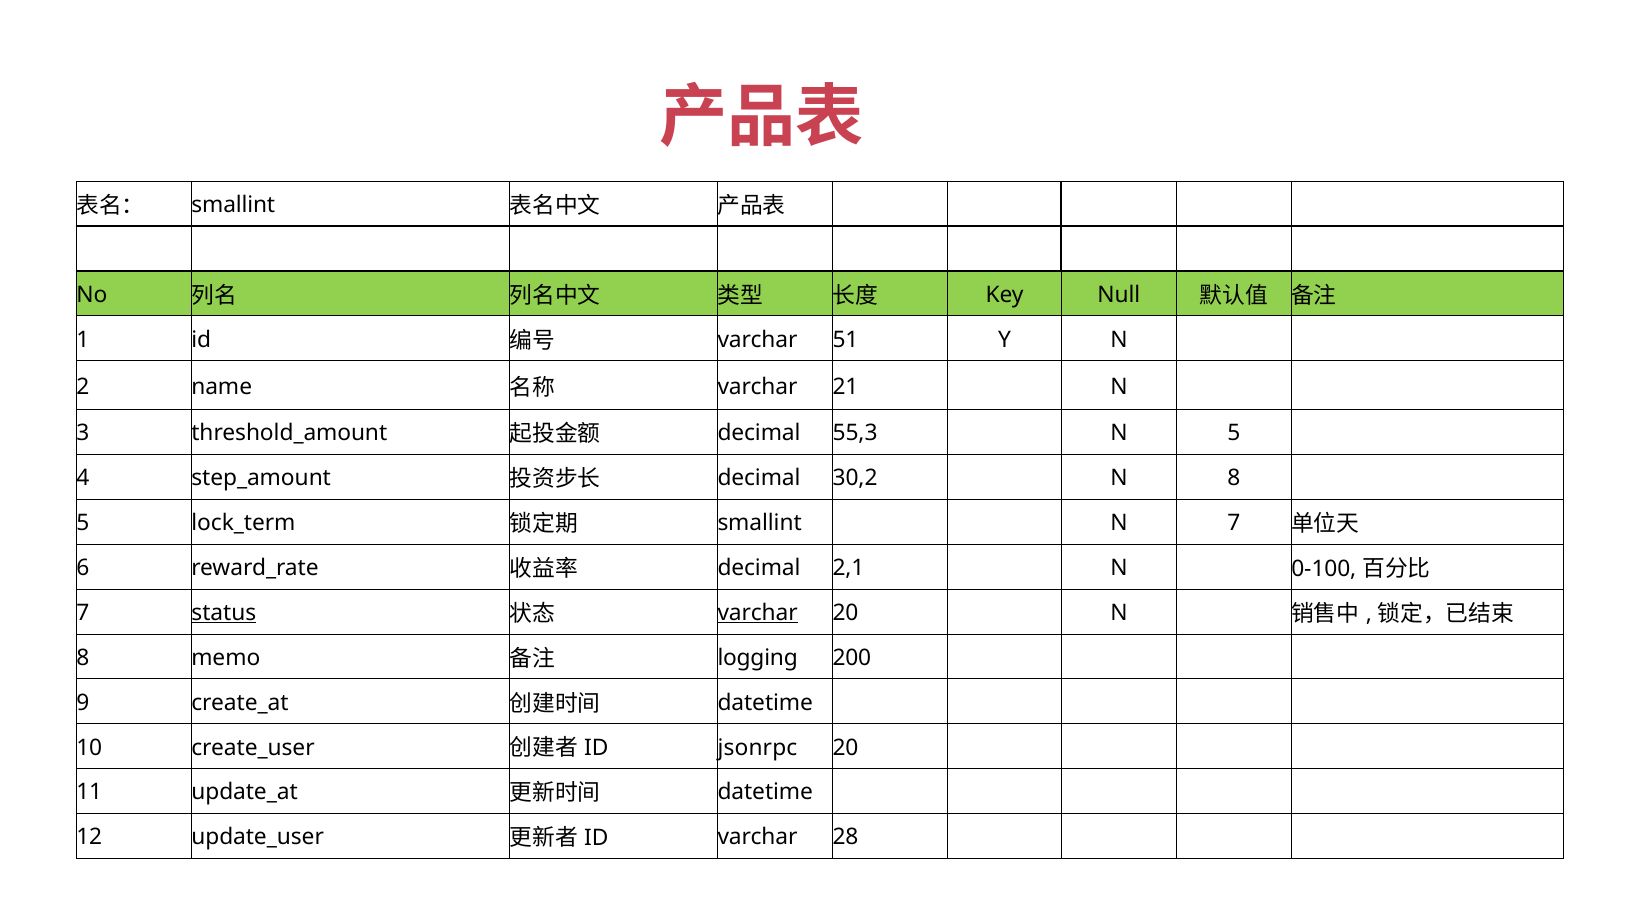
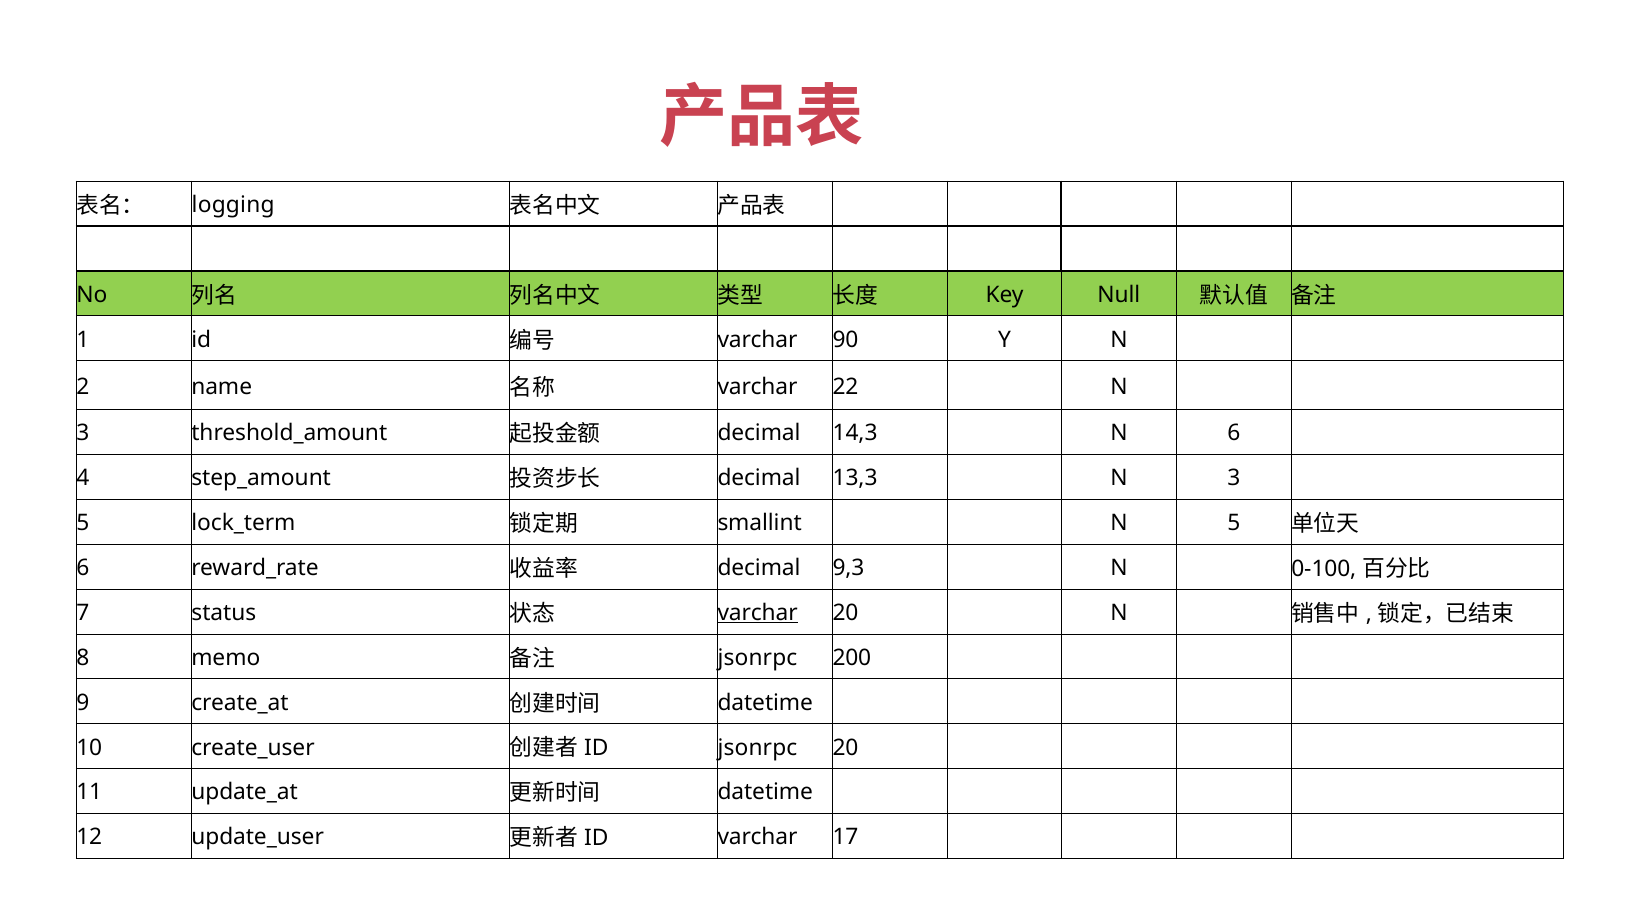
smallint at (233, 205): smallint -> logging
51: 51 -> 90
21: 21 -> 22
55,3: 55,3 -> 14,3
N 5: 5 -> 6
30,2: 30,2 -> 13,3
8 at (1234, 478): 8 -> 3
N 7: 7 -> 5
2,1: 2,1 -> 9,3
status underline: present -> none
logging at (758, 658): logging -> jsonrpc
28: 28 -> 17
